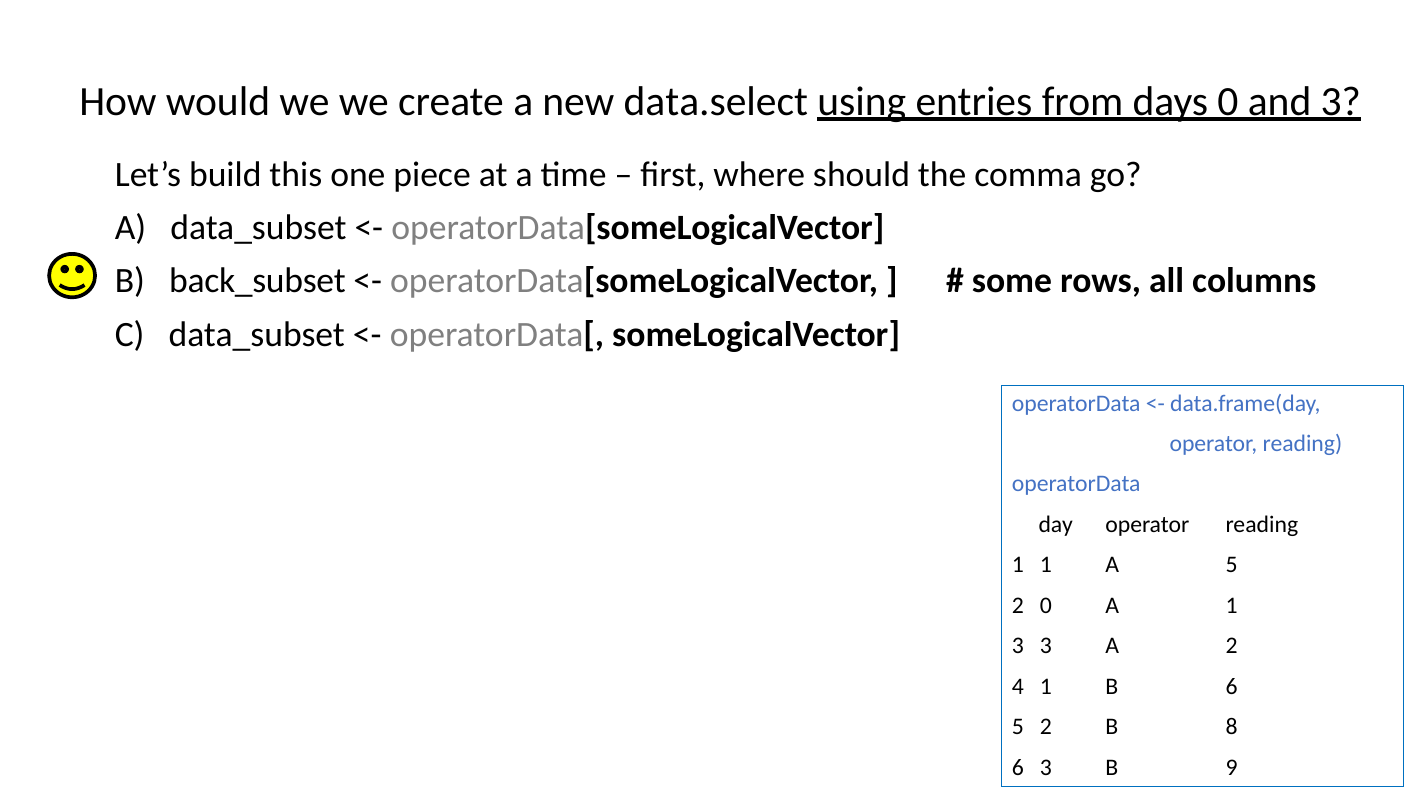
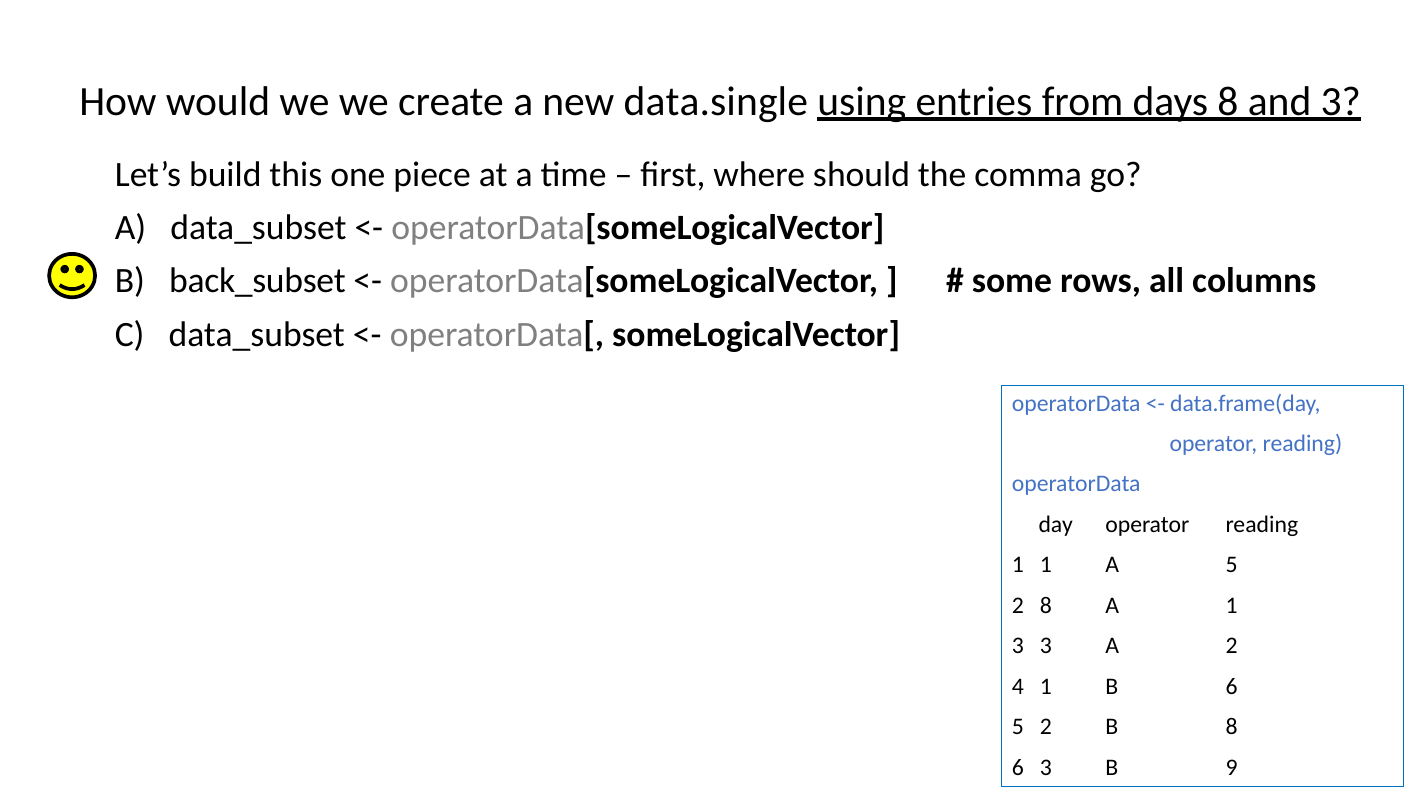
data.select: data.select -> data.single
days 0: 0 -> 8
2 0: 0 -> 8
